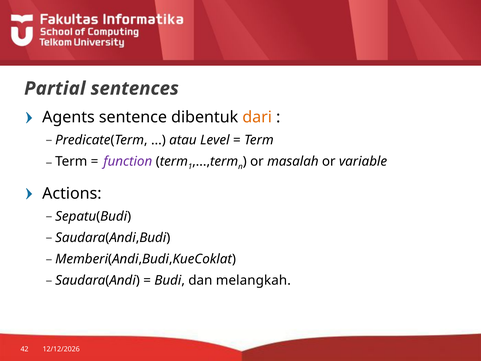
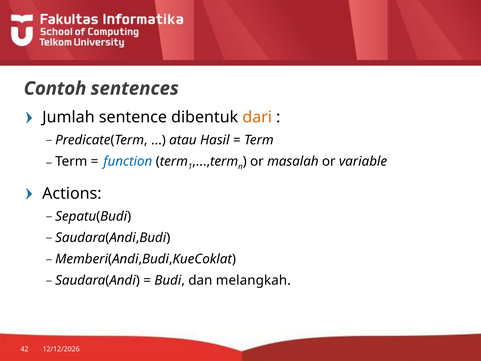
Partial: Partial -> Contoh
Agents: Agents -> Jumlah
Level: Level -> Hasil
function colour: purple -> blue
